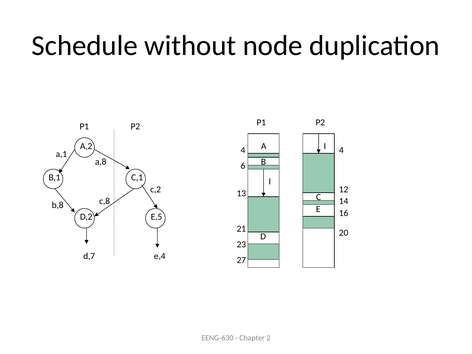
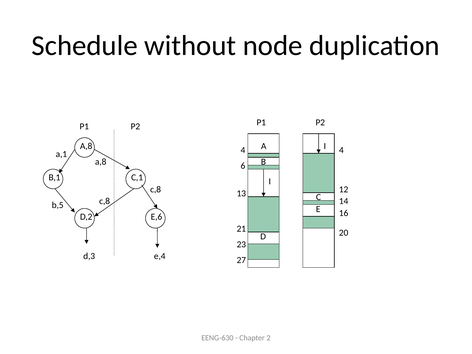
A,2 at (86, 146): A,2 -> A,8
c,2 at (156, 189): c,2 -> c,8
b,8: b,8 -> b,5
E,5: E,5 -> E,6
d,7: d,7 -> d,3
